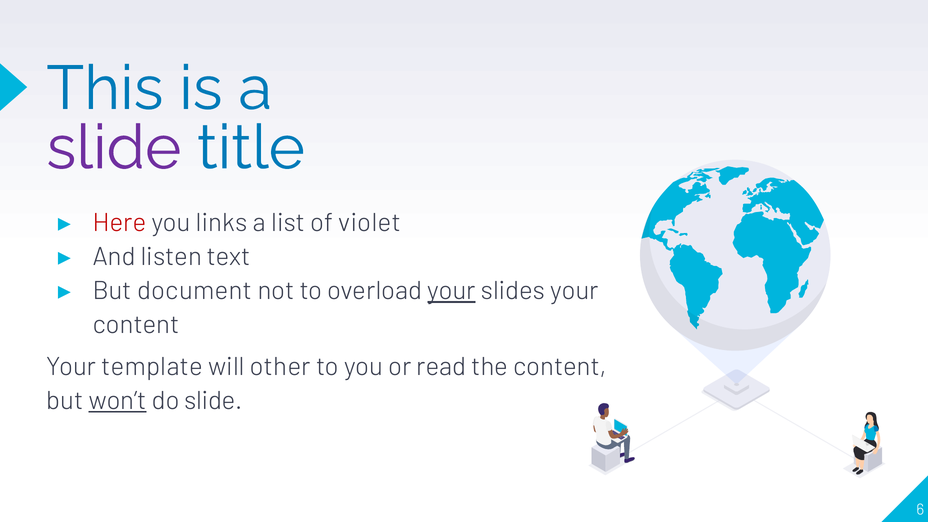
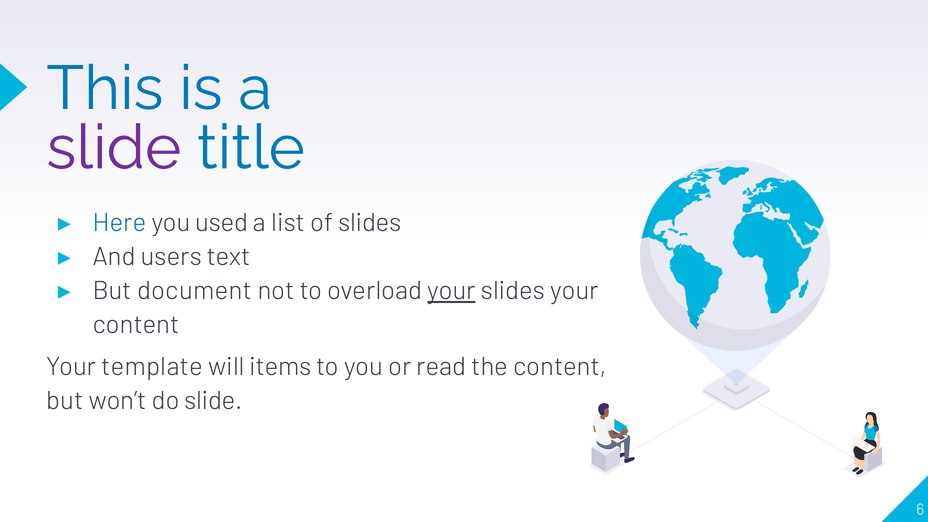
Here colour: red -> blue
links: links -> used
of violet: violet -> slides
listen: listen -> users
other: other -> items
won’t underline: present -> none
